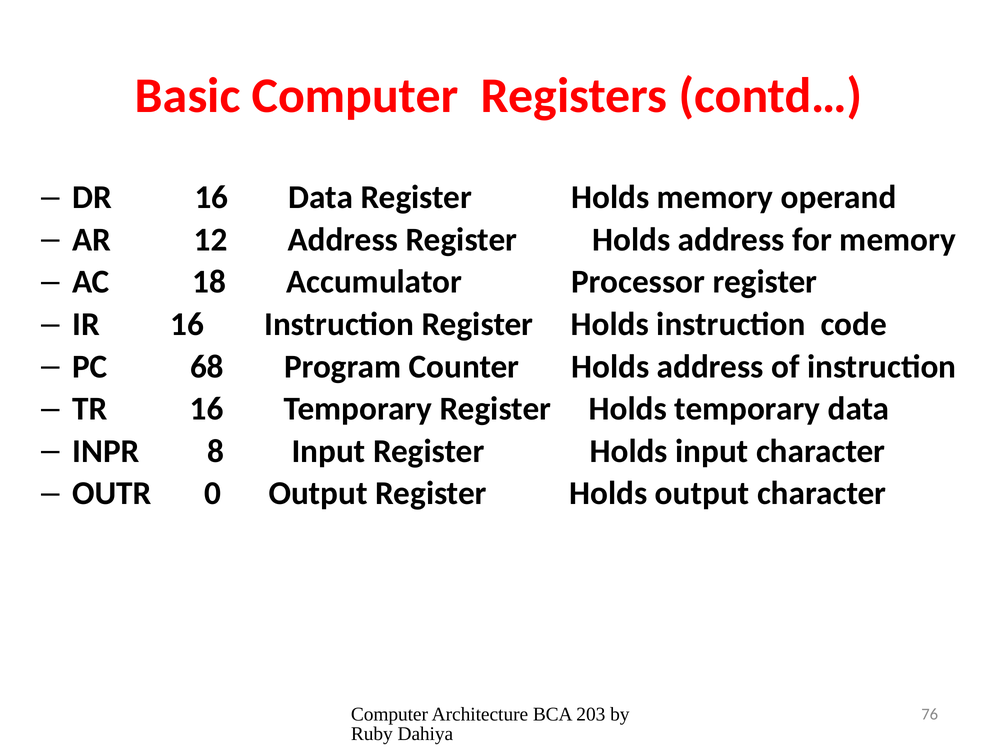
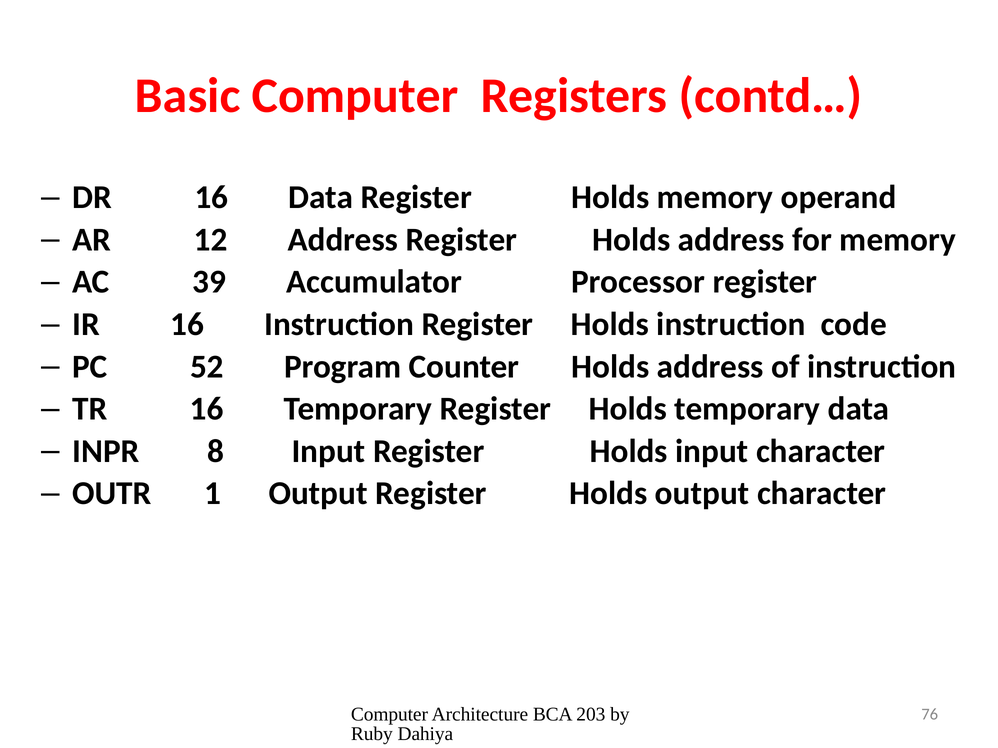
18: 18 -> 39
68: 68 -> 52
0: 0 -> 1
